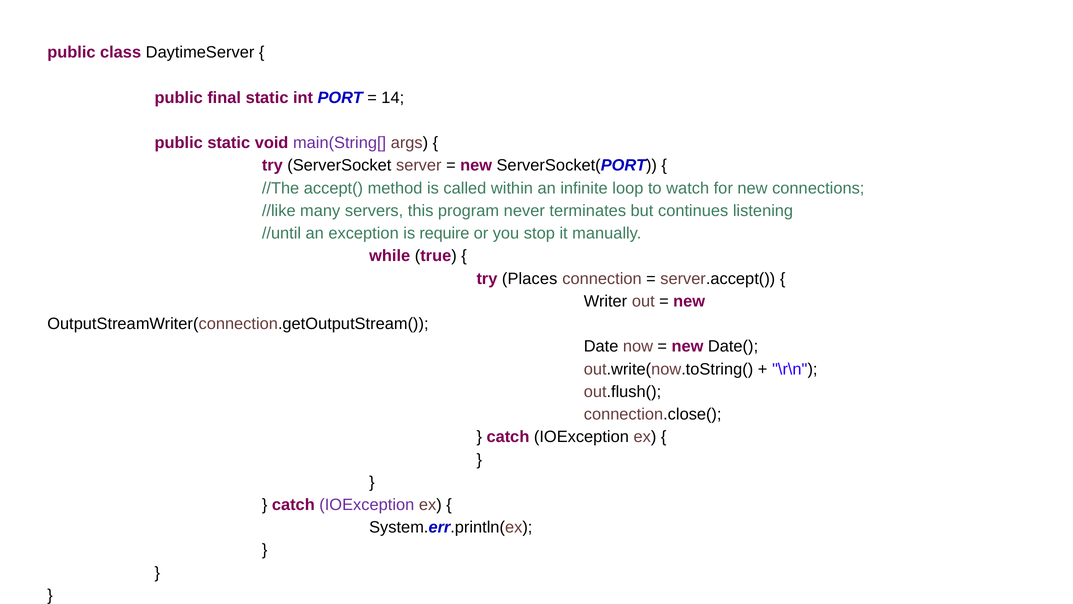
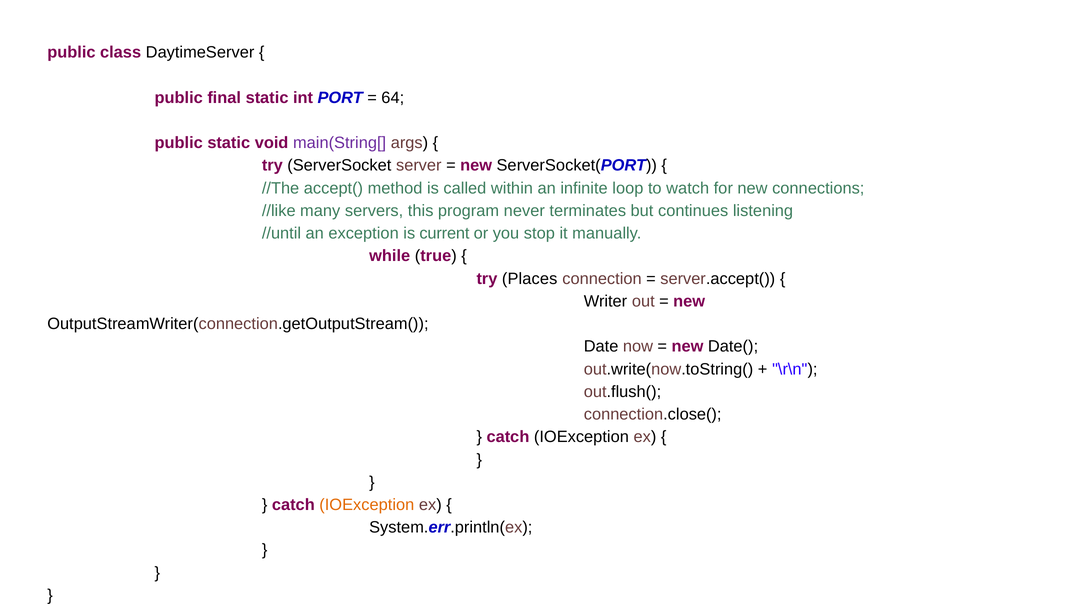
14: 14 -> 64
require: require -> current
IOException at (367, 504) colour: purple -> orange
